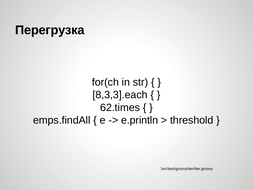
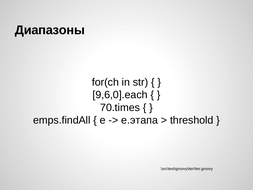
Перегрузка: Перегрузка -> Диапазоны
8,3,3].each: 8,3,3].each -> 9,6,0].each
62.times: 62.times -> 70.times
e.println: e.println -> e.этапа
